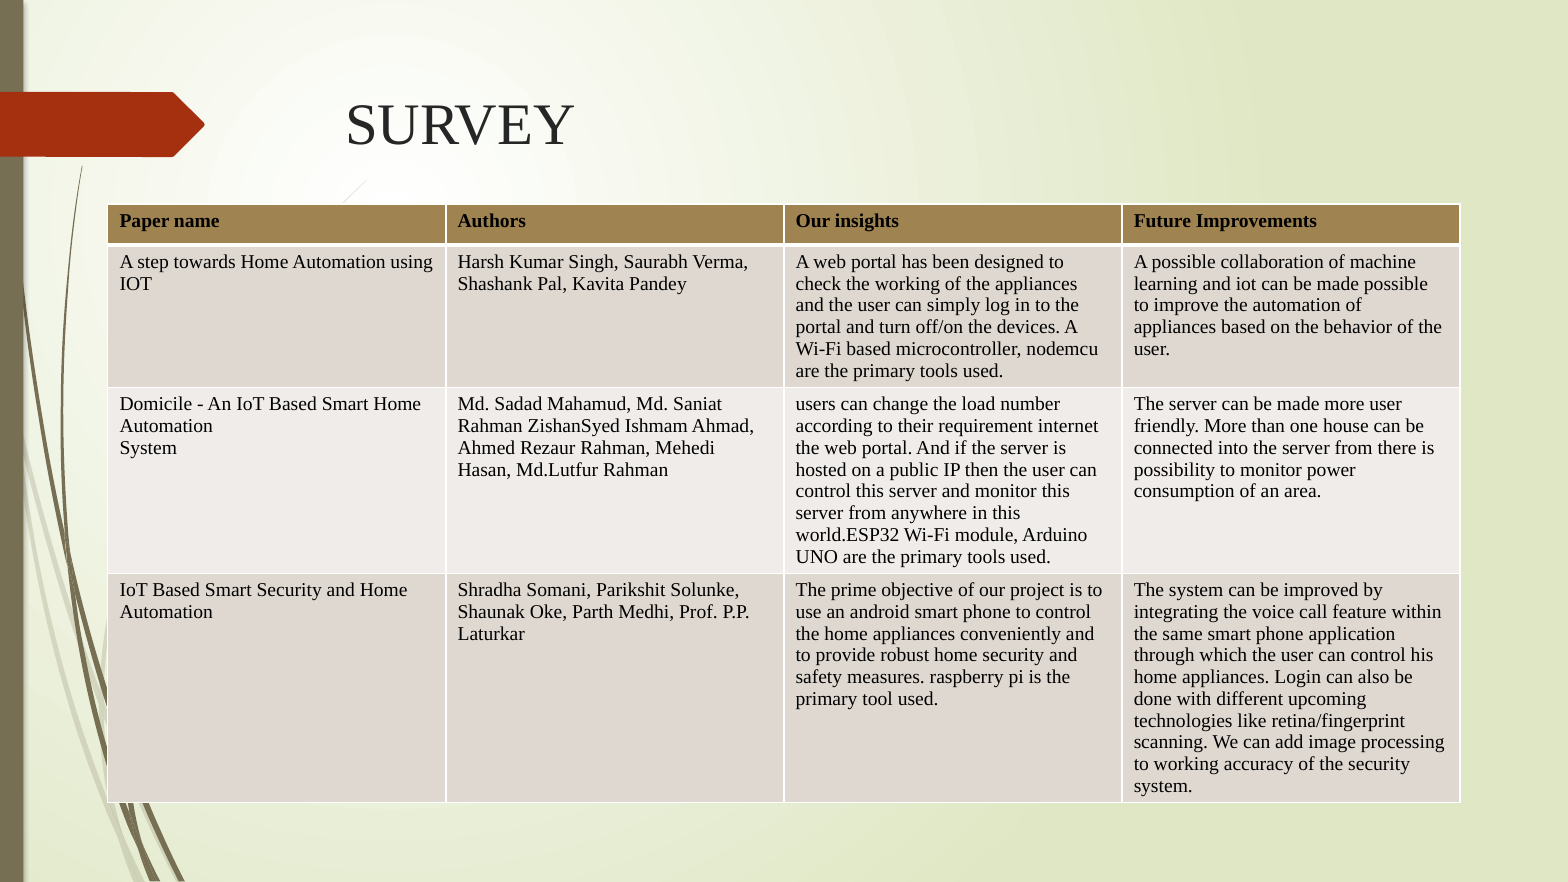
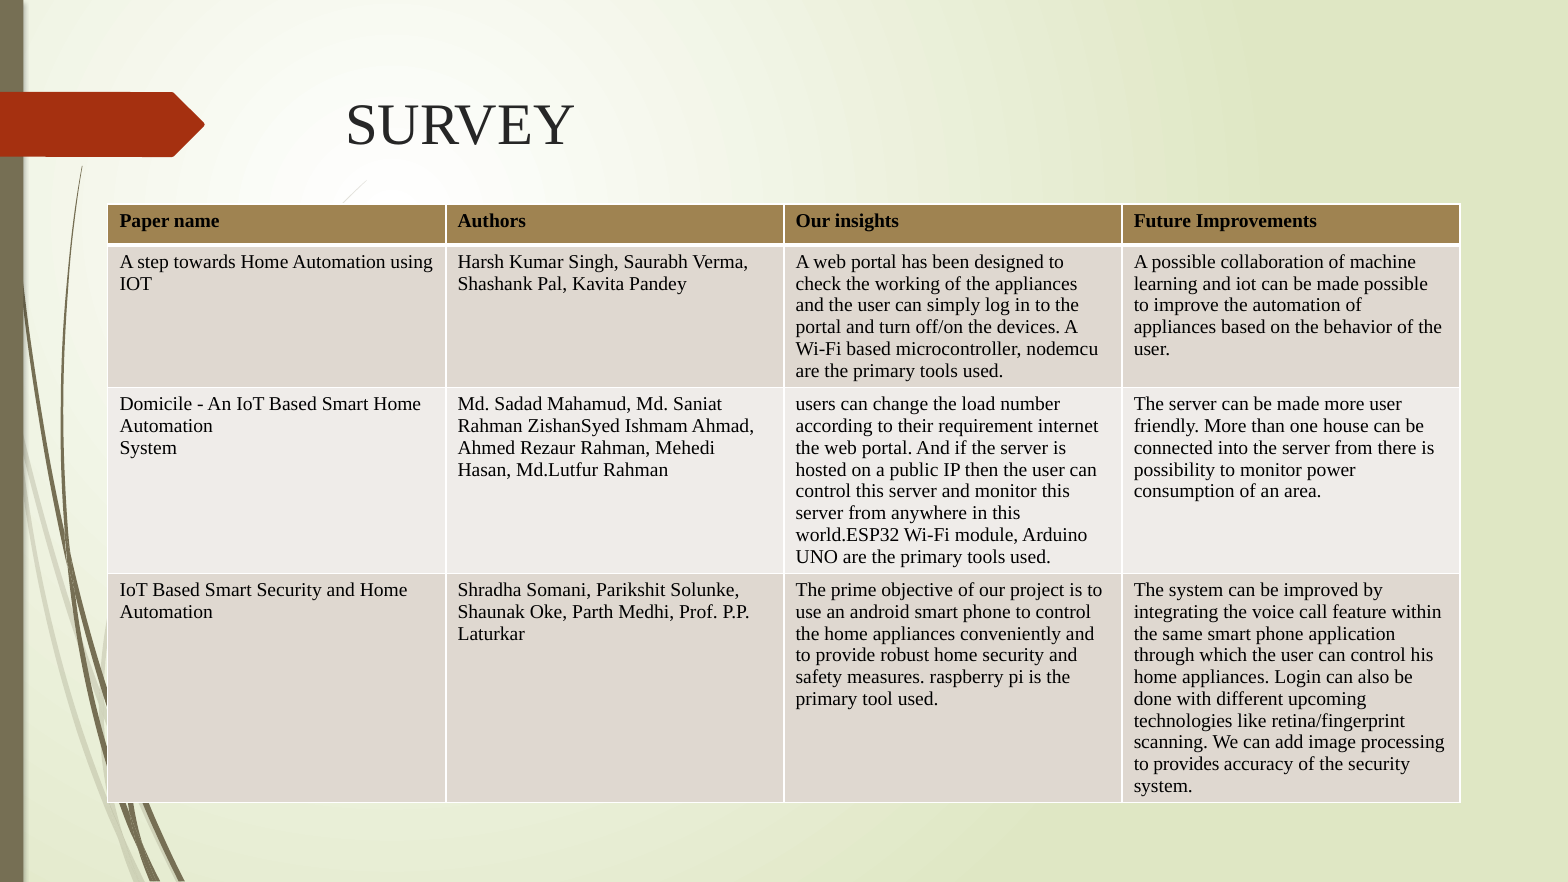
to working: working -> provides
